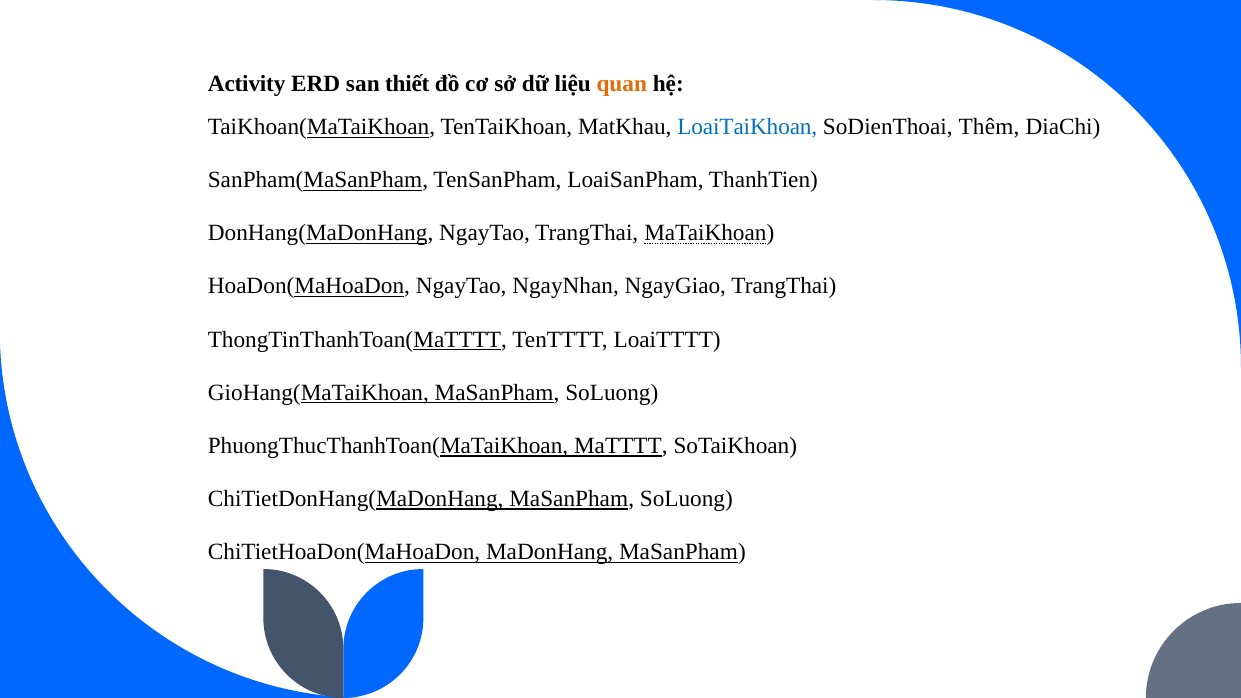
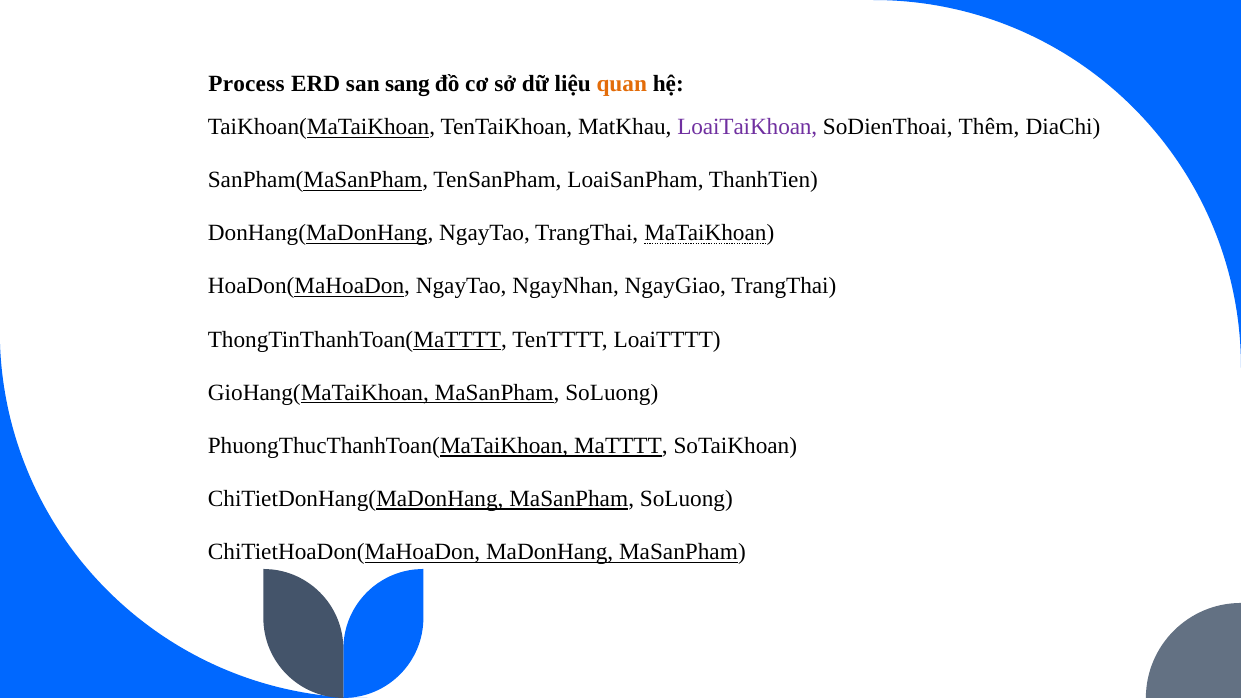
Activity: Activity -> Process
thiết: thiết -> sang
LoaiTaiKhoan colour: blue -> purple
